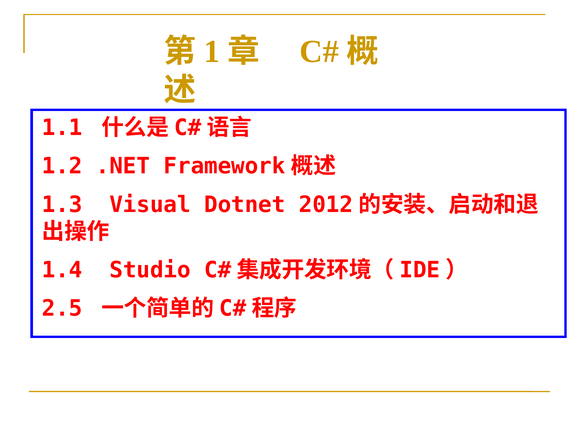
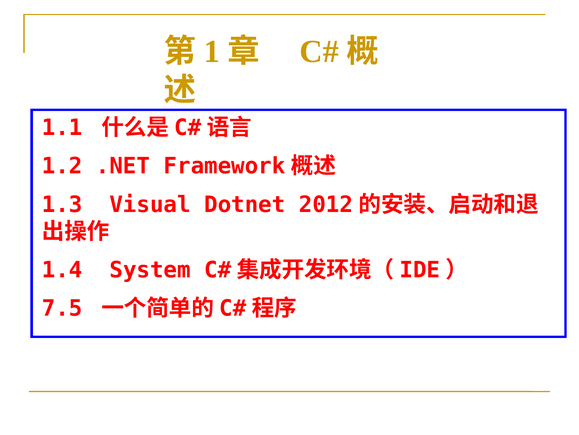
Studio: Studio -> System
2.5: 2.5 -> 7.5
